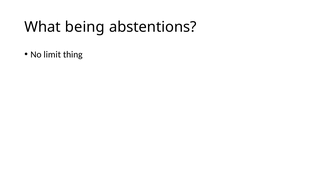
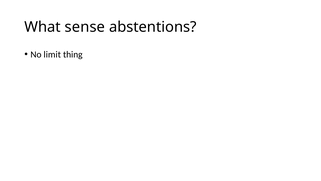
being: being -> sense
